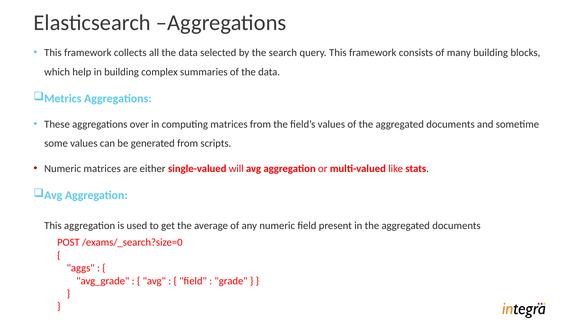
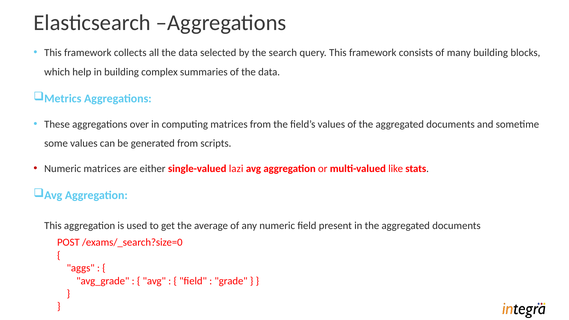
will: will -> lazi
